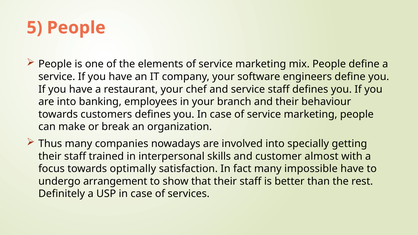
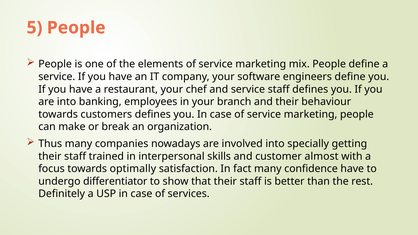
impossible: impossible -> confidence
arrangement: arrangement -> differentiator
